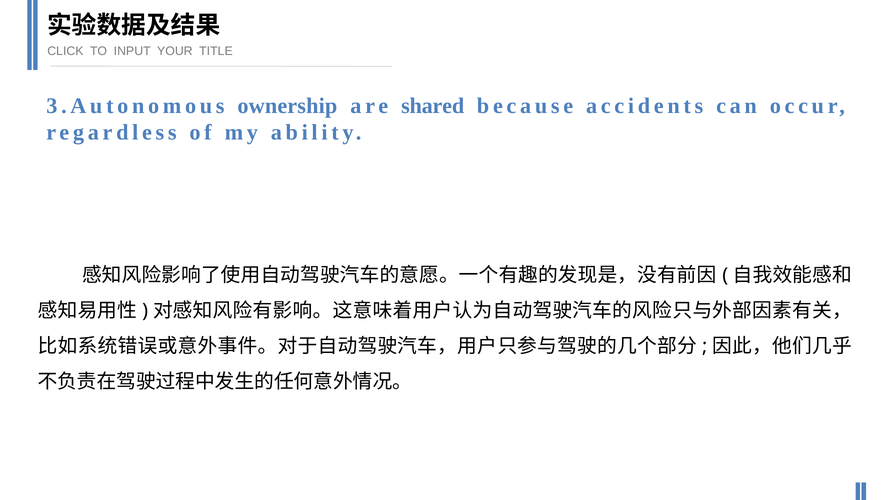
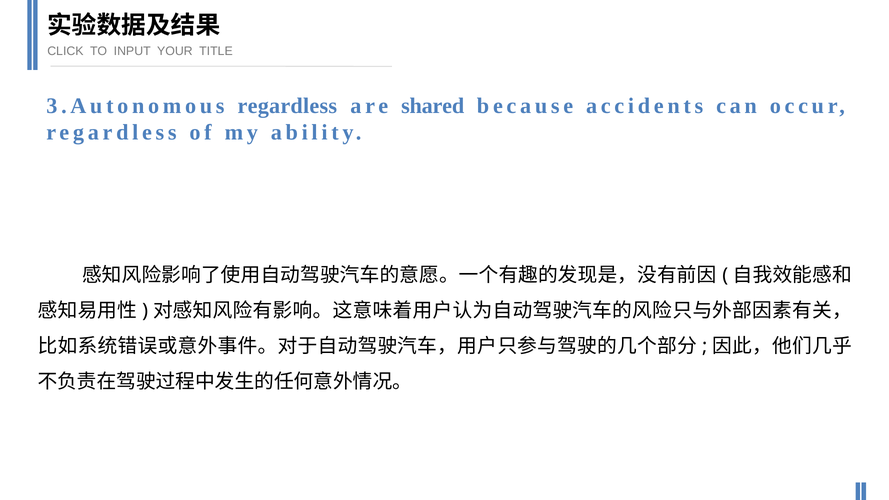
3.Autonomous ownership: ownership -> regardless
